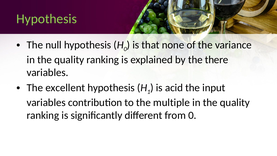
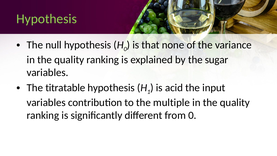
there: there -> sugar
excellent: excellent -> titratable
